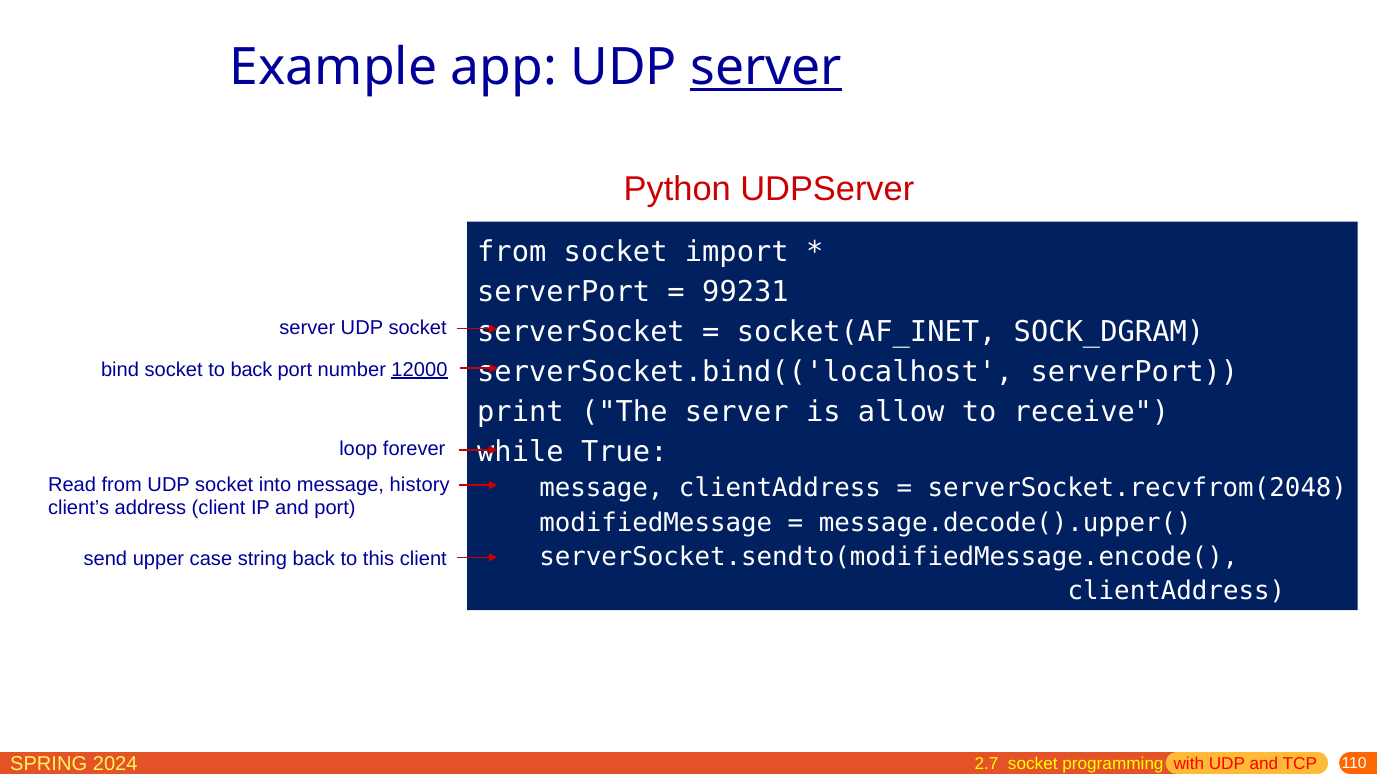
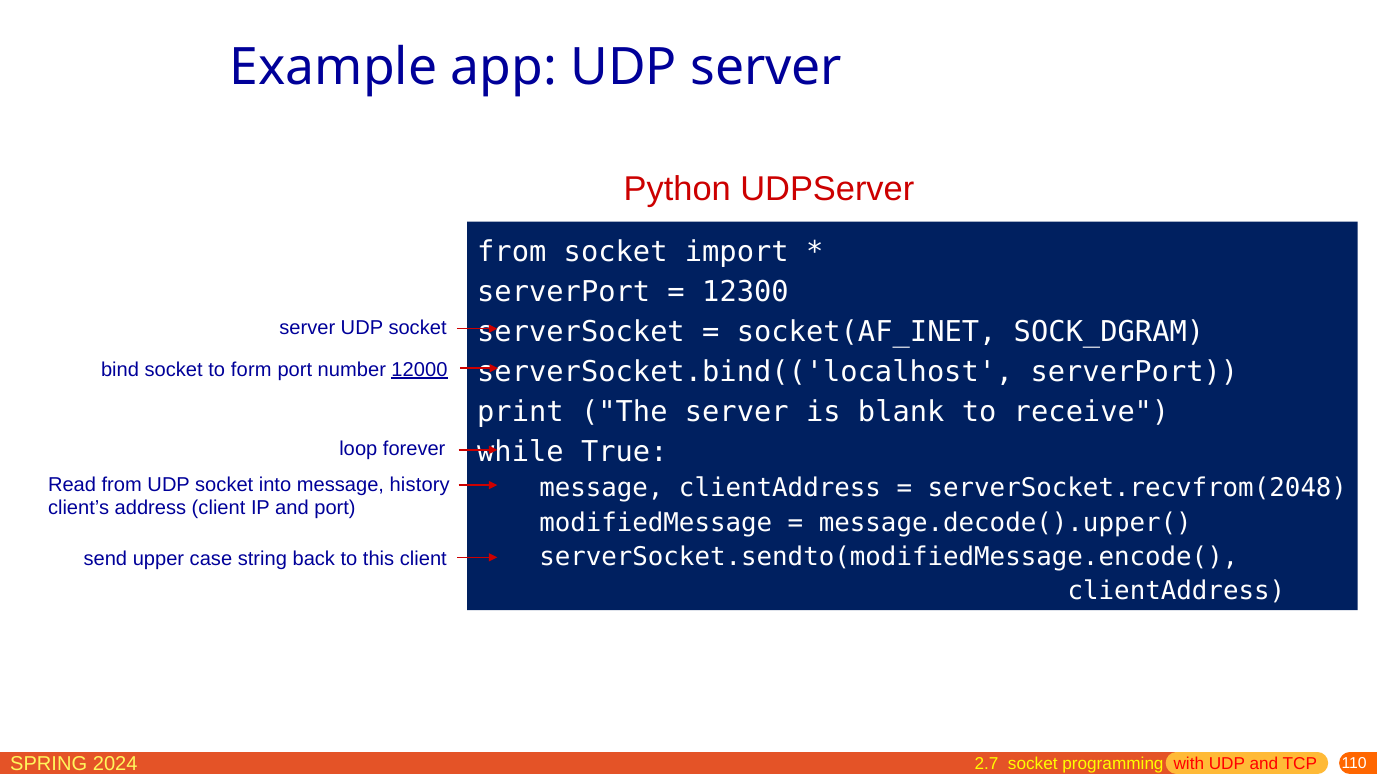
server at (766, 67) underline: present -> none
99231: 99231 -> 12300
to back: back -> form
allow: allow -> blank
